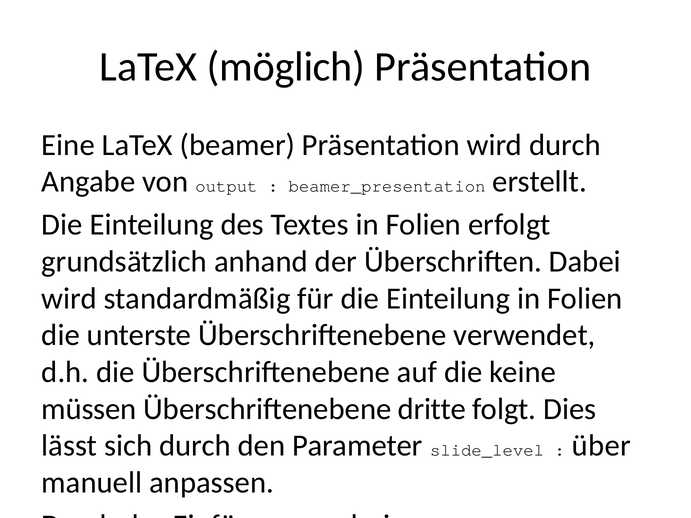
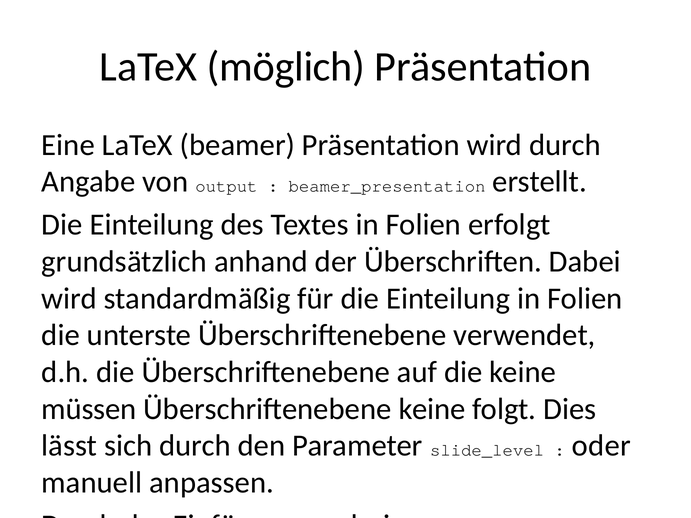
Überschriftenebene dritte: dritte -> keine
über: über -> oder
